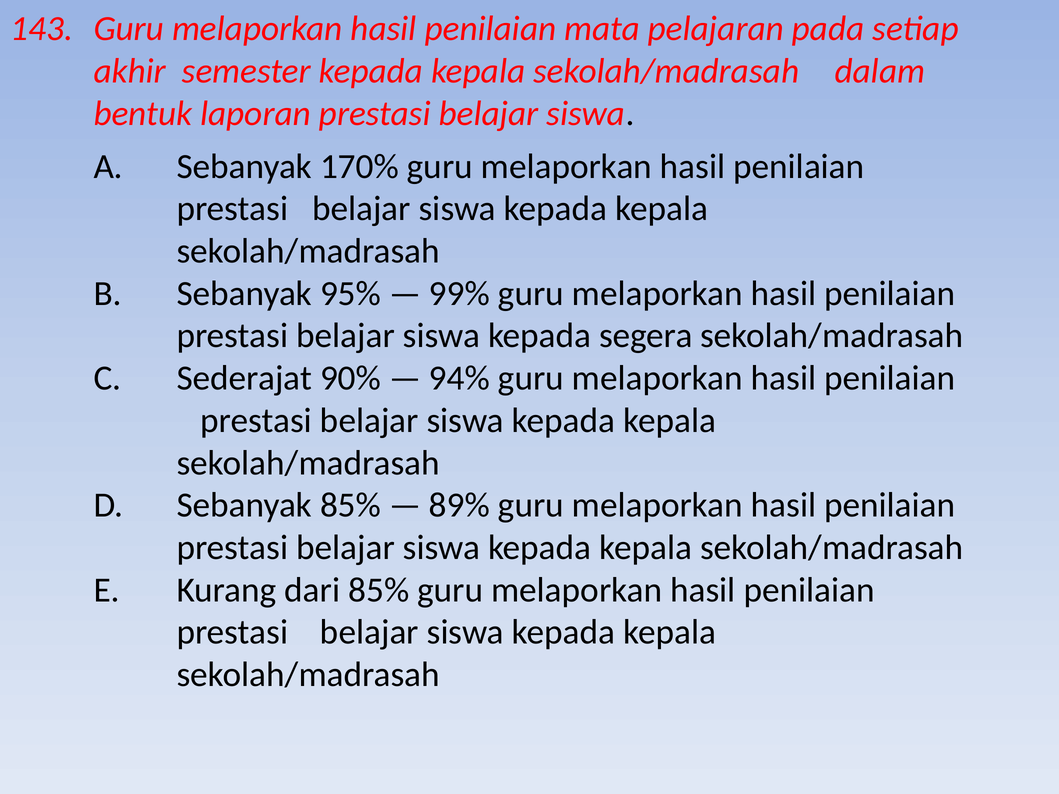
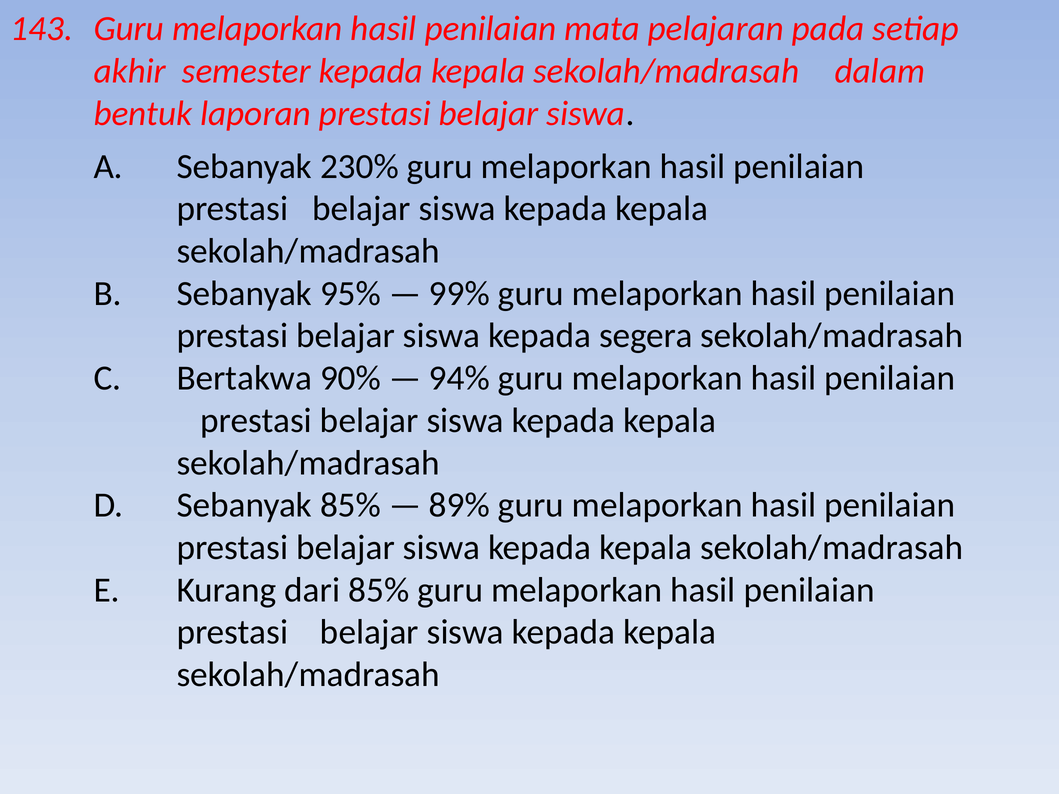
170%: 170% -> 230%
Sederajat: Sederajat -> Bertakwa
